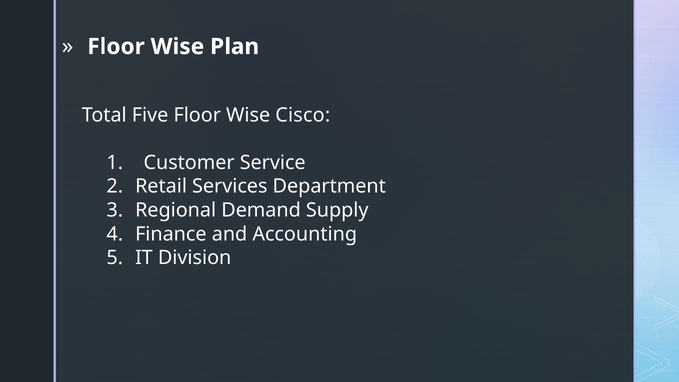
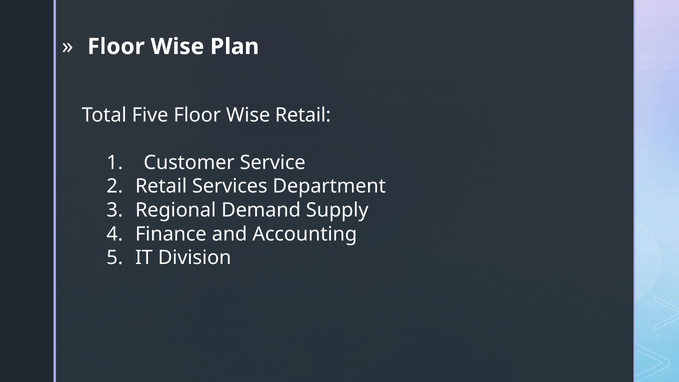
Wise Cisco: Cisco -> Retail
